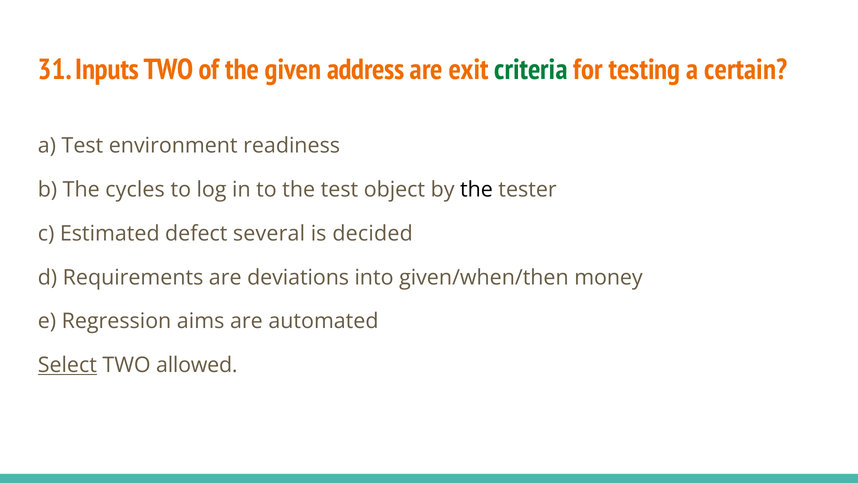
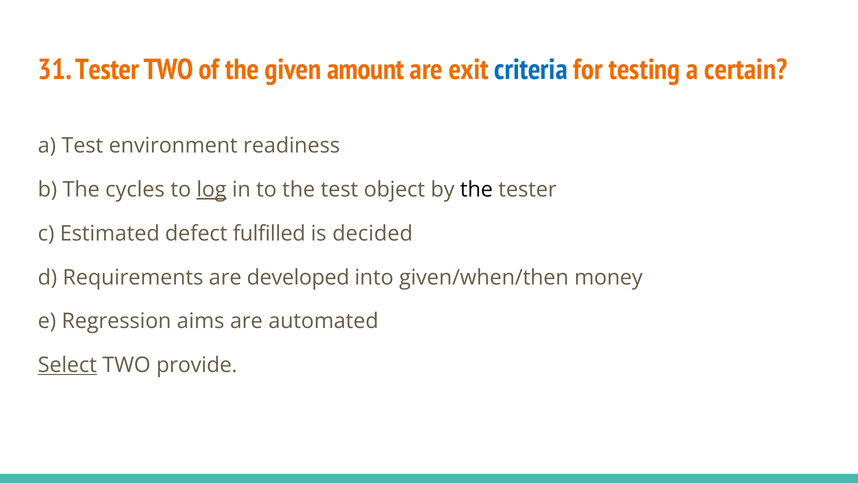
31 Inputs: Inputs -> Tester
address: address -> amount
criteria colour: green -> blue
log underline: none -> present
several: several -> fulfilled
deviations: deviations -> developed
allowed: allowed -> provide
